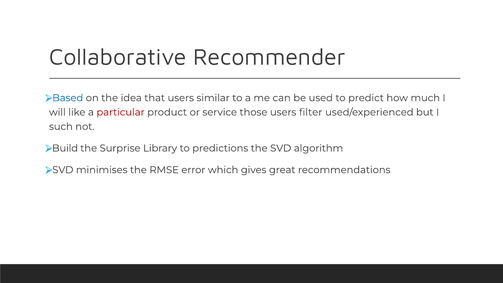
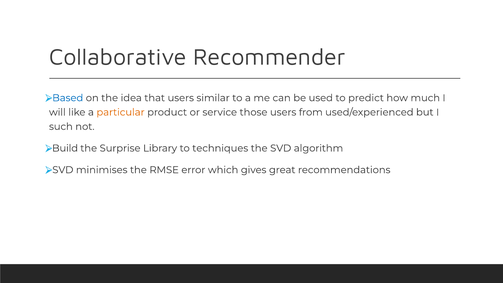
particular colour: red -> orange
filter: filter -> from
predictions: predictions -> techniques
